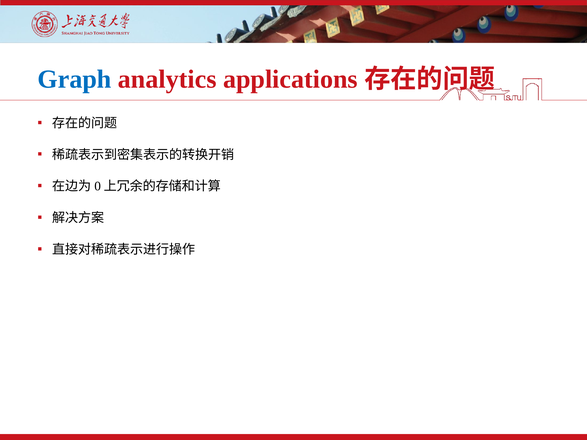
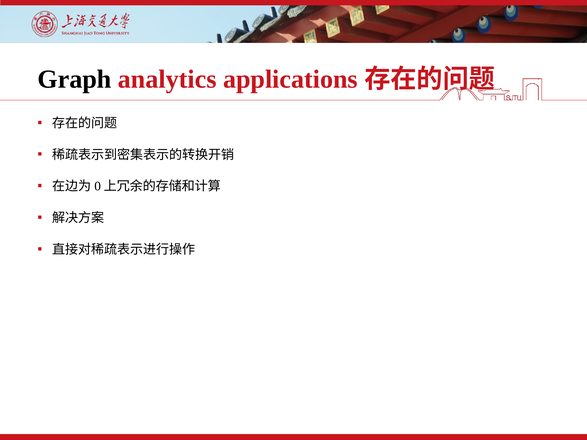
Graph colour: blue -> black
